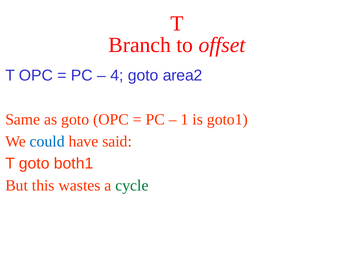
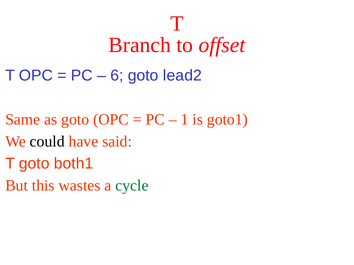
4: 4 -> 6
area2: area2 -> lead2
could colour: blue -> black
